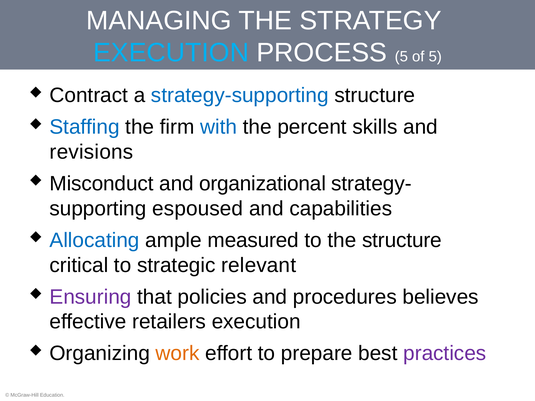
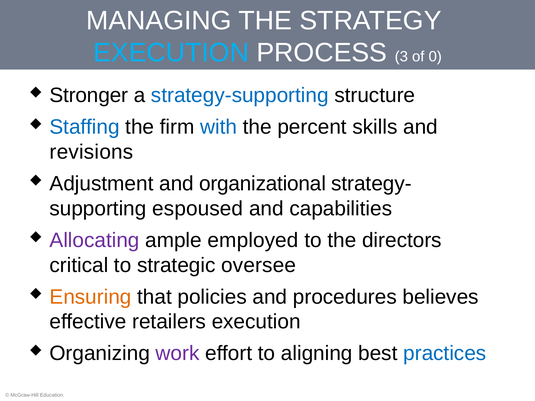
PROCESS 5: 5 -> 3
of 5: 5 -> 0
Contract: Contract -> Stronger
Misconduct: Misconduct -> Adjustment
Allocating colour: blue -> purple
measured: measured -> employed
the structure: structure -> directors
relevant: relevant -> oversee
Ensuring colour: purple -> orange
work colour: orange -> purple
prepare: prepare -> aligning
practices colour: purple -> blue
